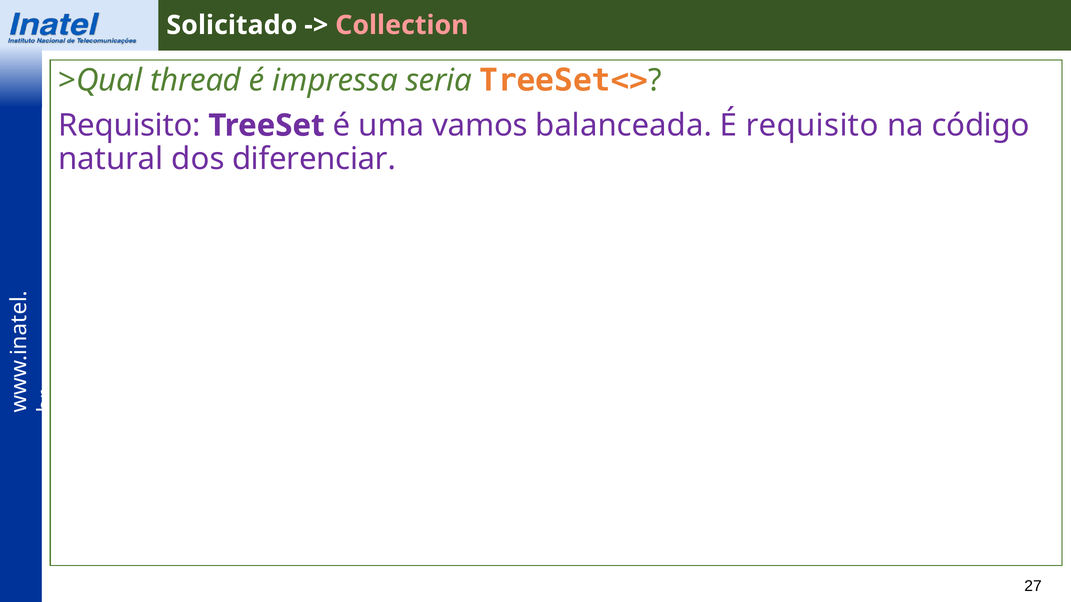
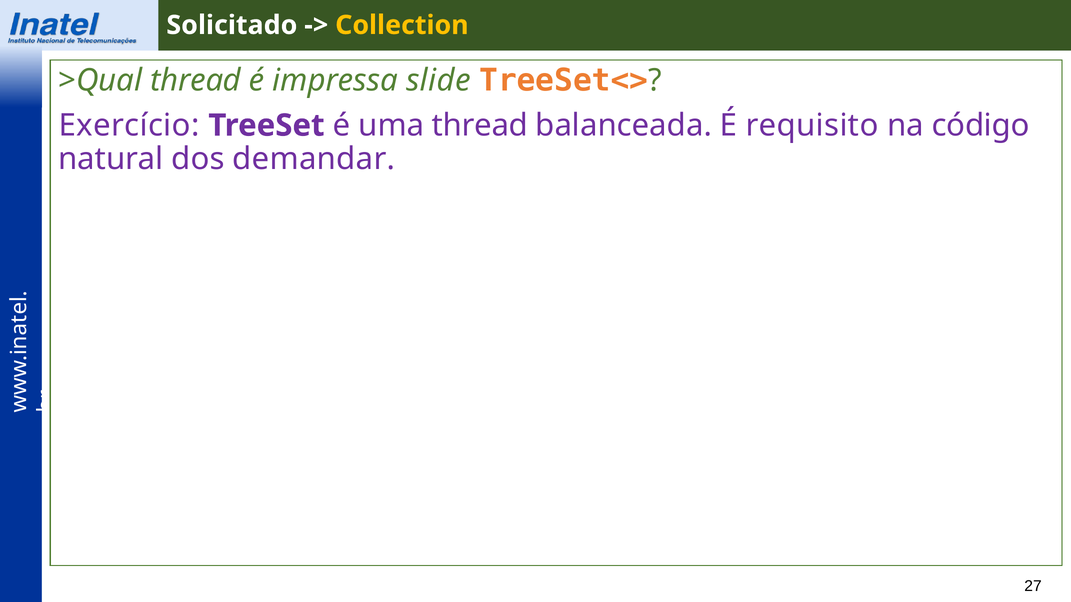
Collection colour: pink -> yellow
seria: seria -> slide
Requisito at (129, 126): Requisito -> Exercício
uma vamos: vamos -> thread
diferenciar: diferenciar -> demandar
